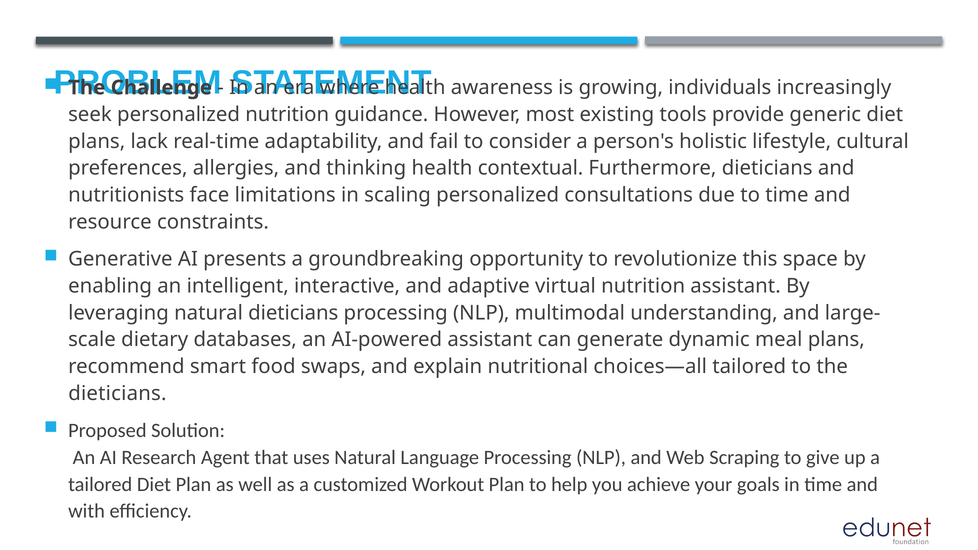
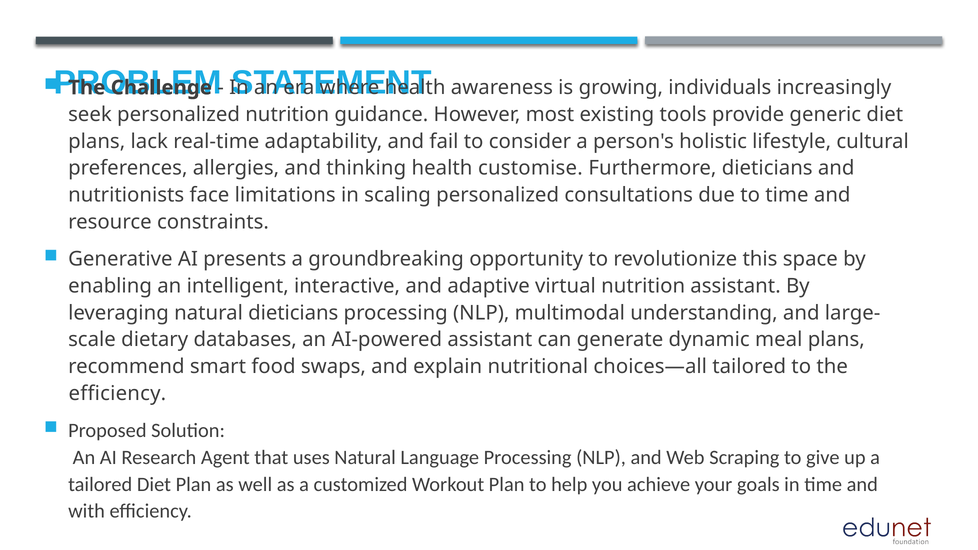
contextual: contextual -> customise
dieticians at (117, 394): dieticians -> efficiency
